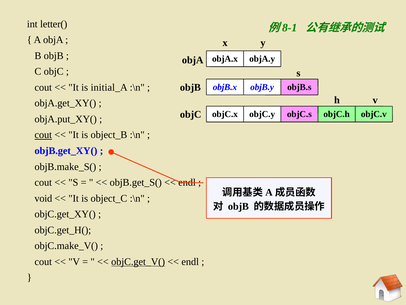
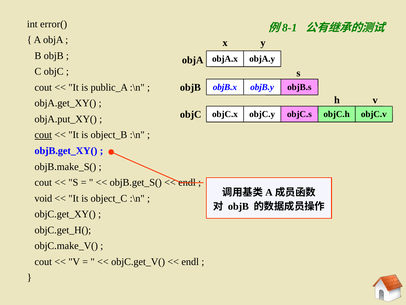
letter(: letter( -> error(
initial_A: initial_A -> public_A
objC.get_V( underline: present -> none
